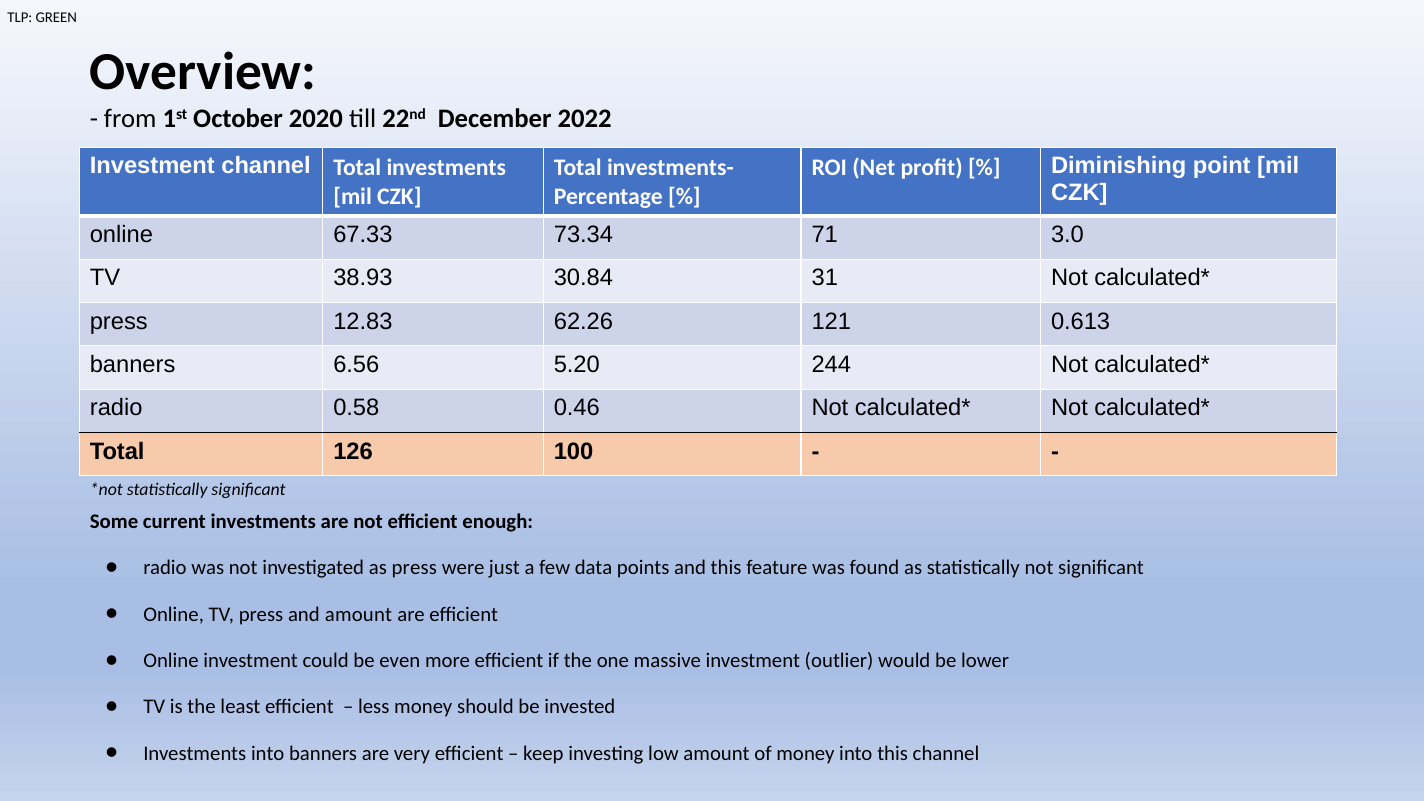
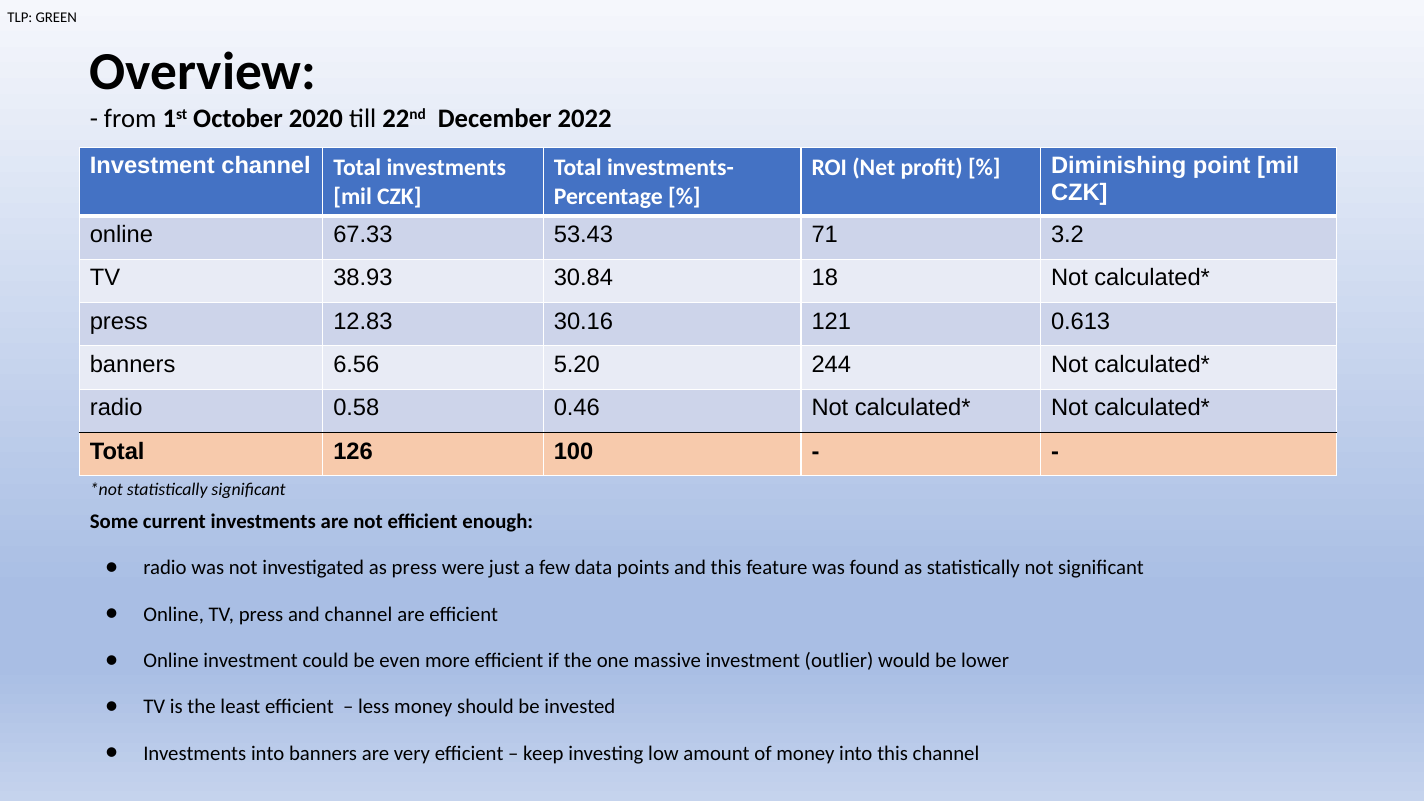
73.34: 73.34 -> 53.43
3.0: 3.0 -> 3.2
31: 31 -> 18
62.26: 62.26 -> 30.16
and amount: amount -> channel
